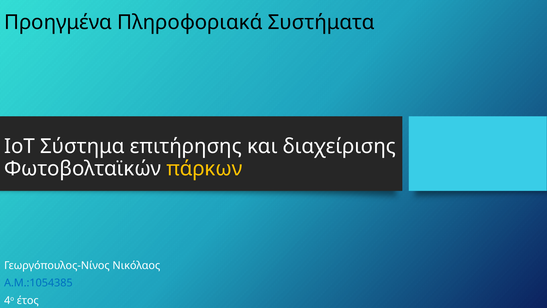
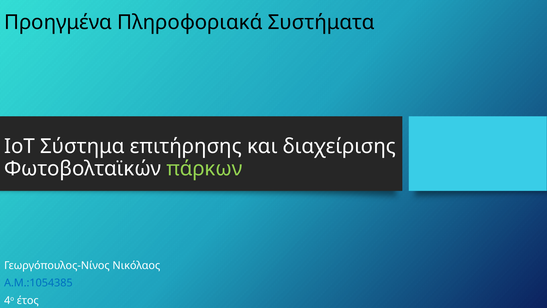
πάρκων colour: yellow -> light green
